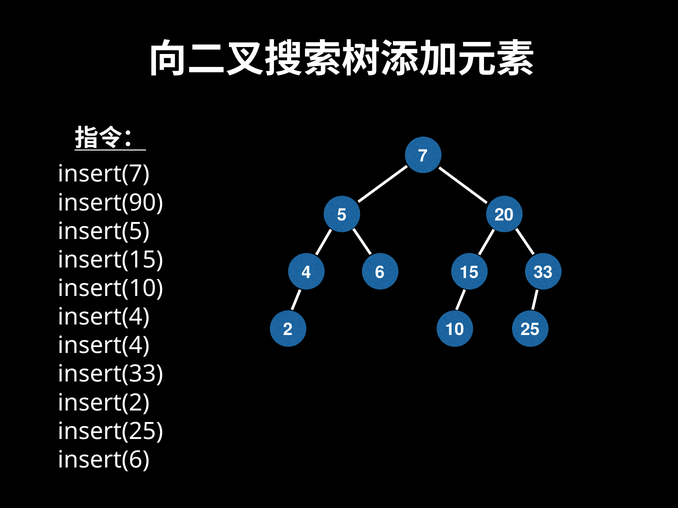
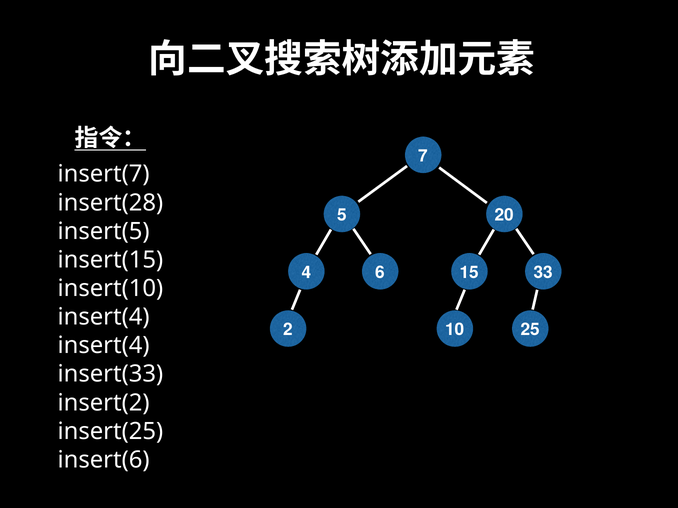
insert(90: insert(90 -> insert(28
